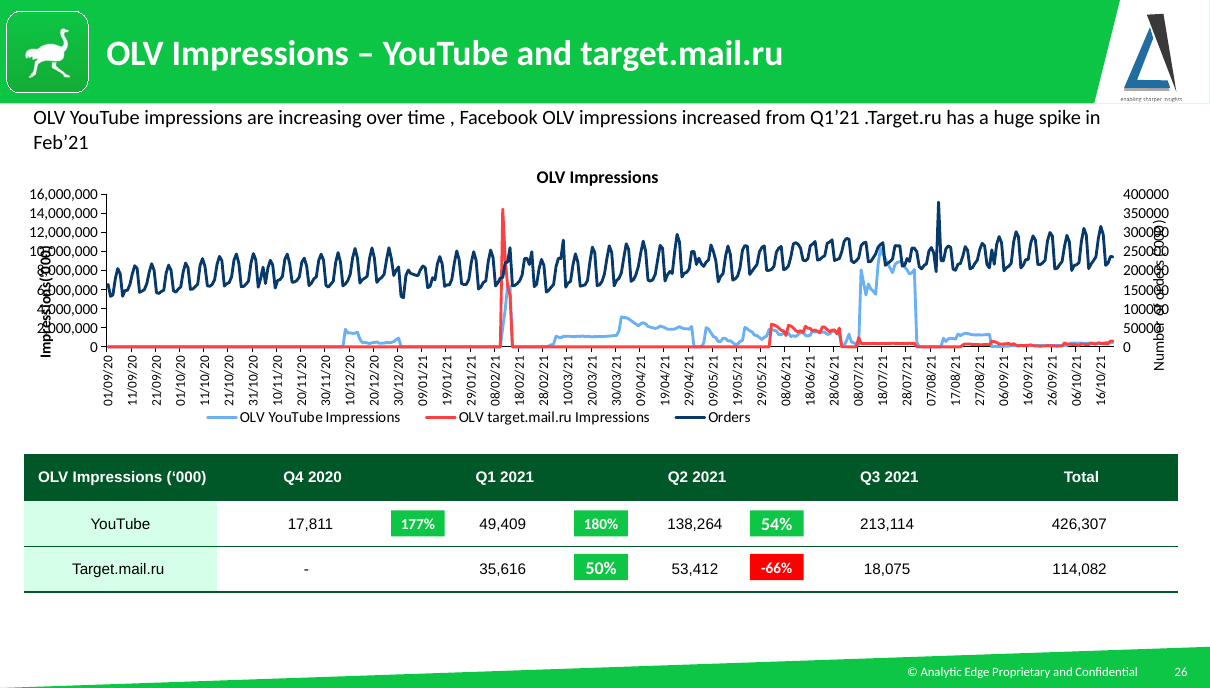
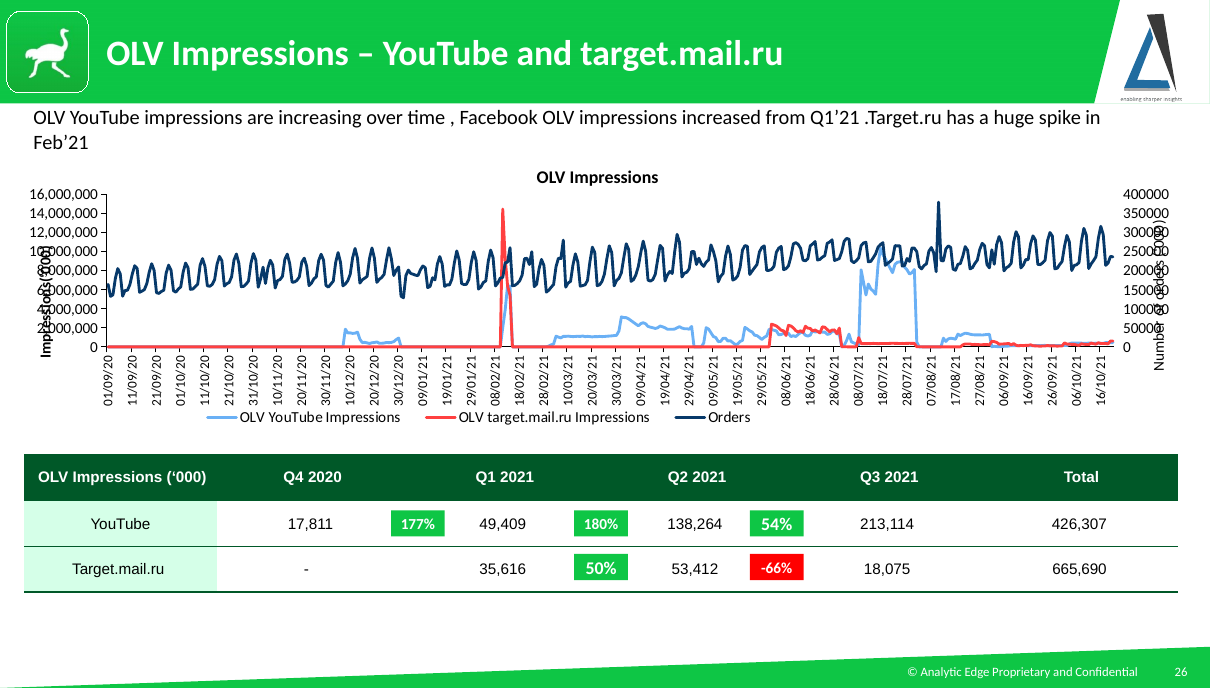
114,082: 114,082 -> 665,690
